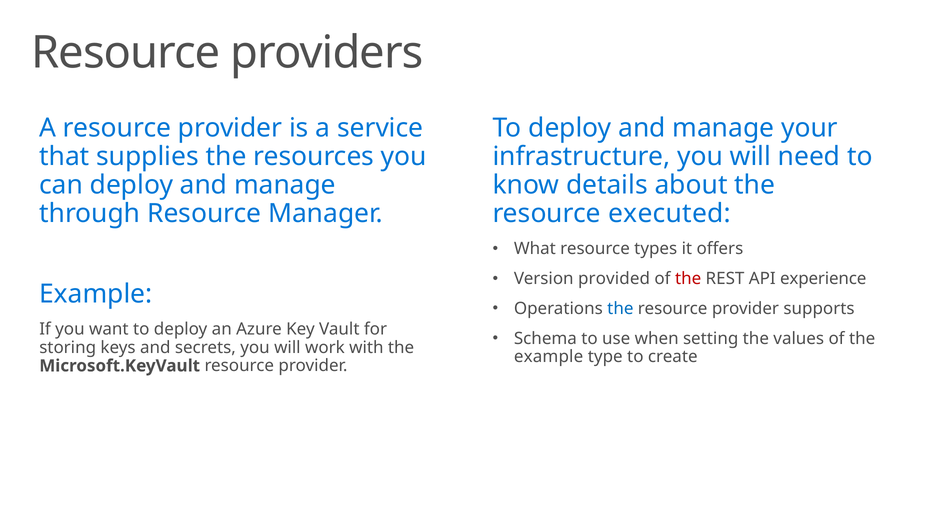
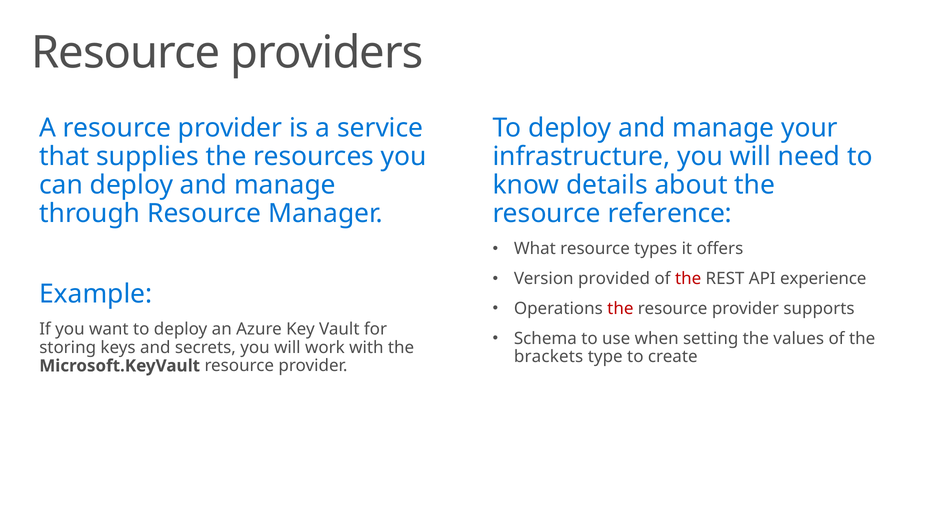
executed: executed -> reference
the at (620, 309) colour: blue -> red
example at (549, 357): example -> brackets
